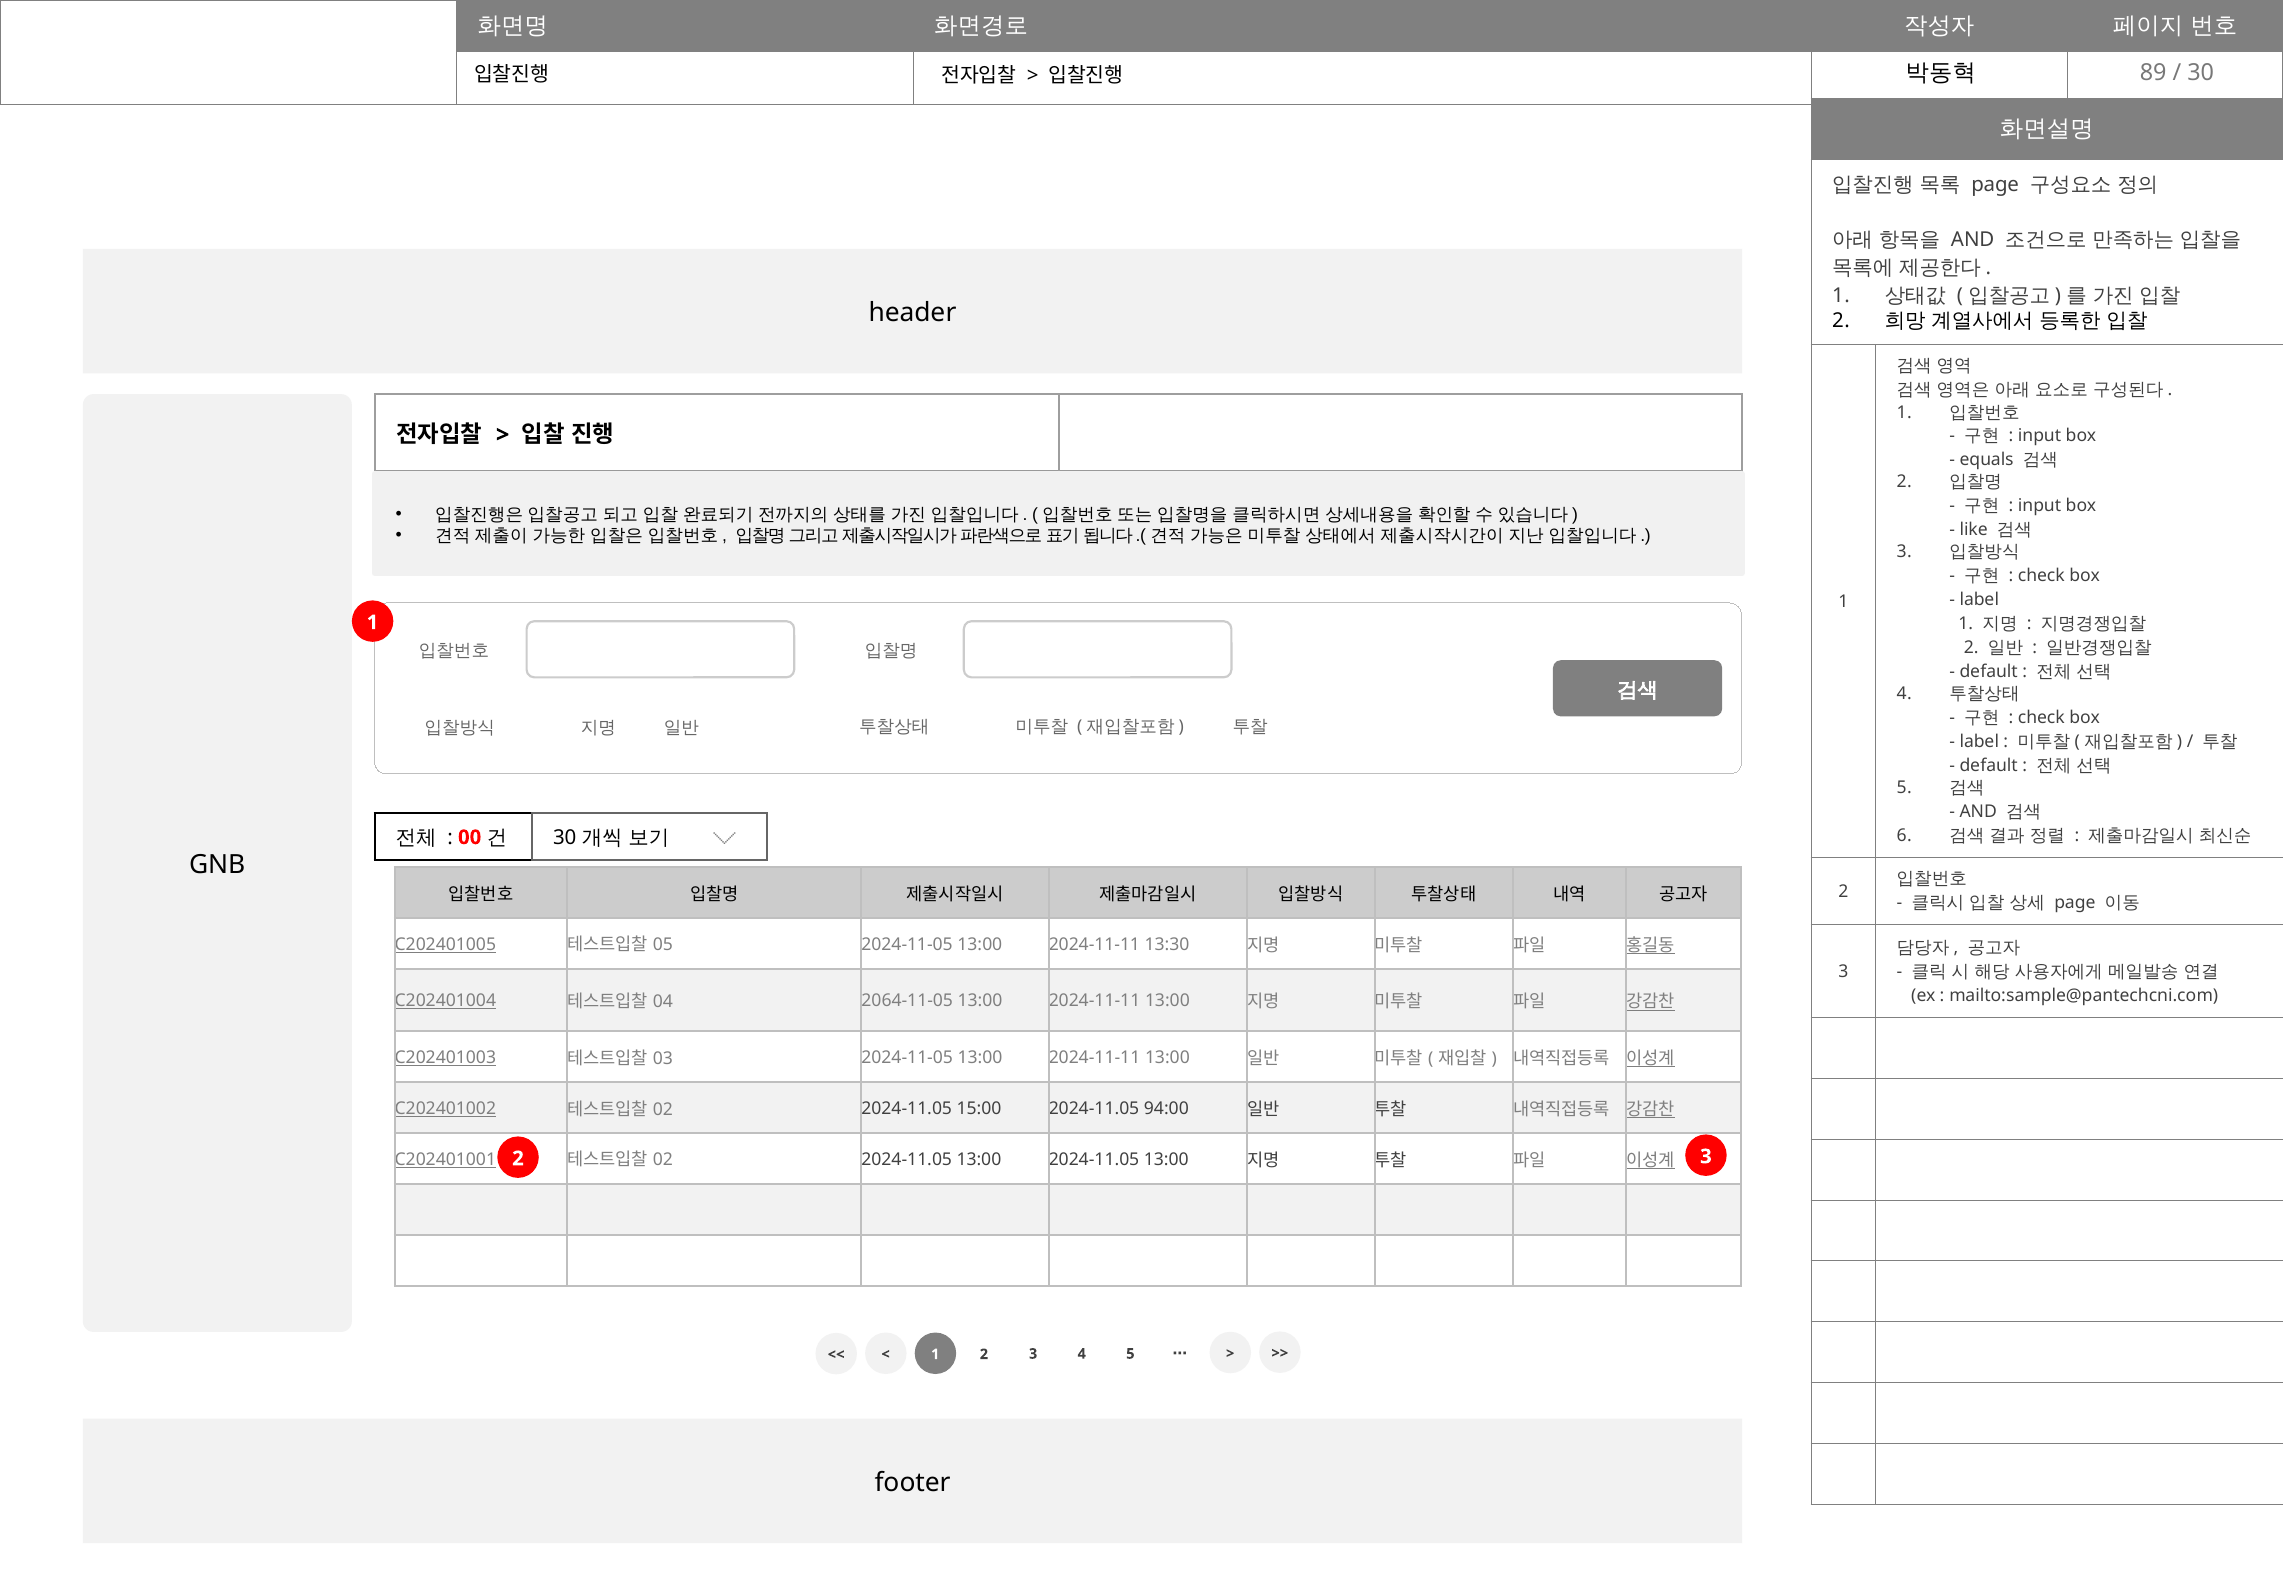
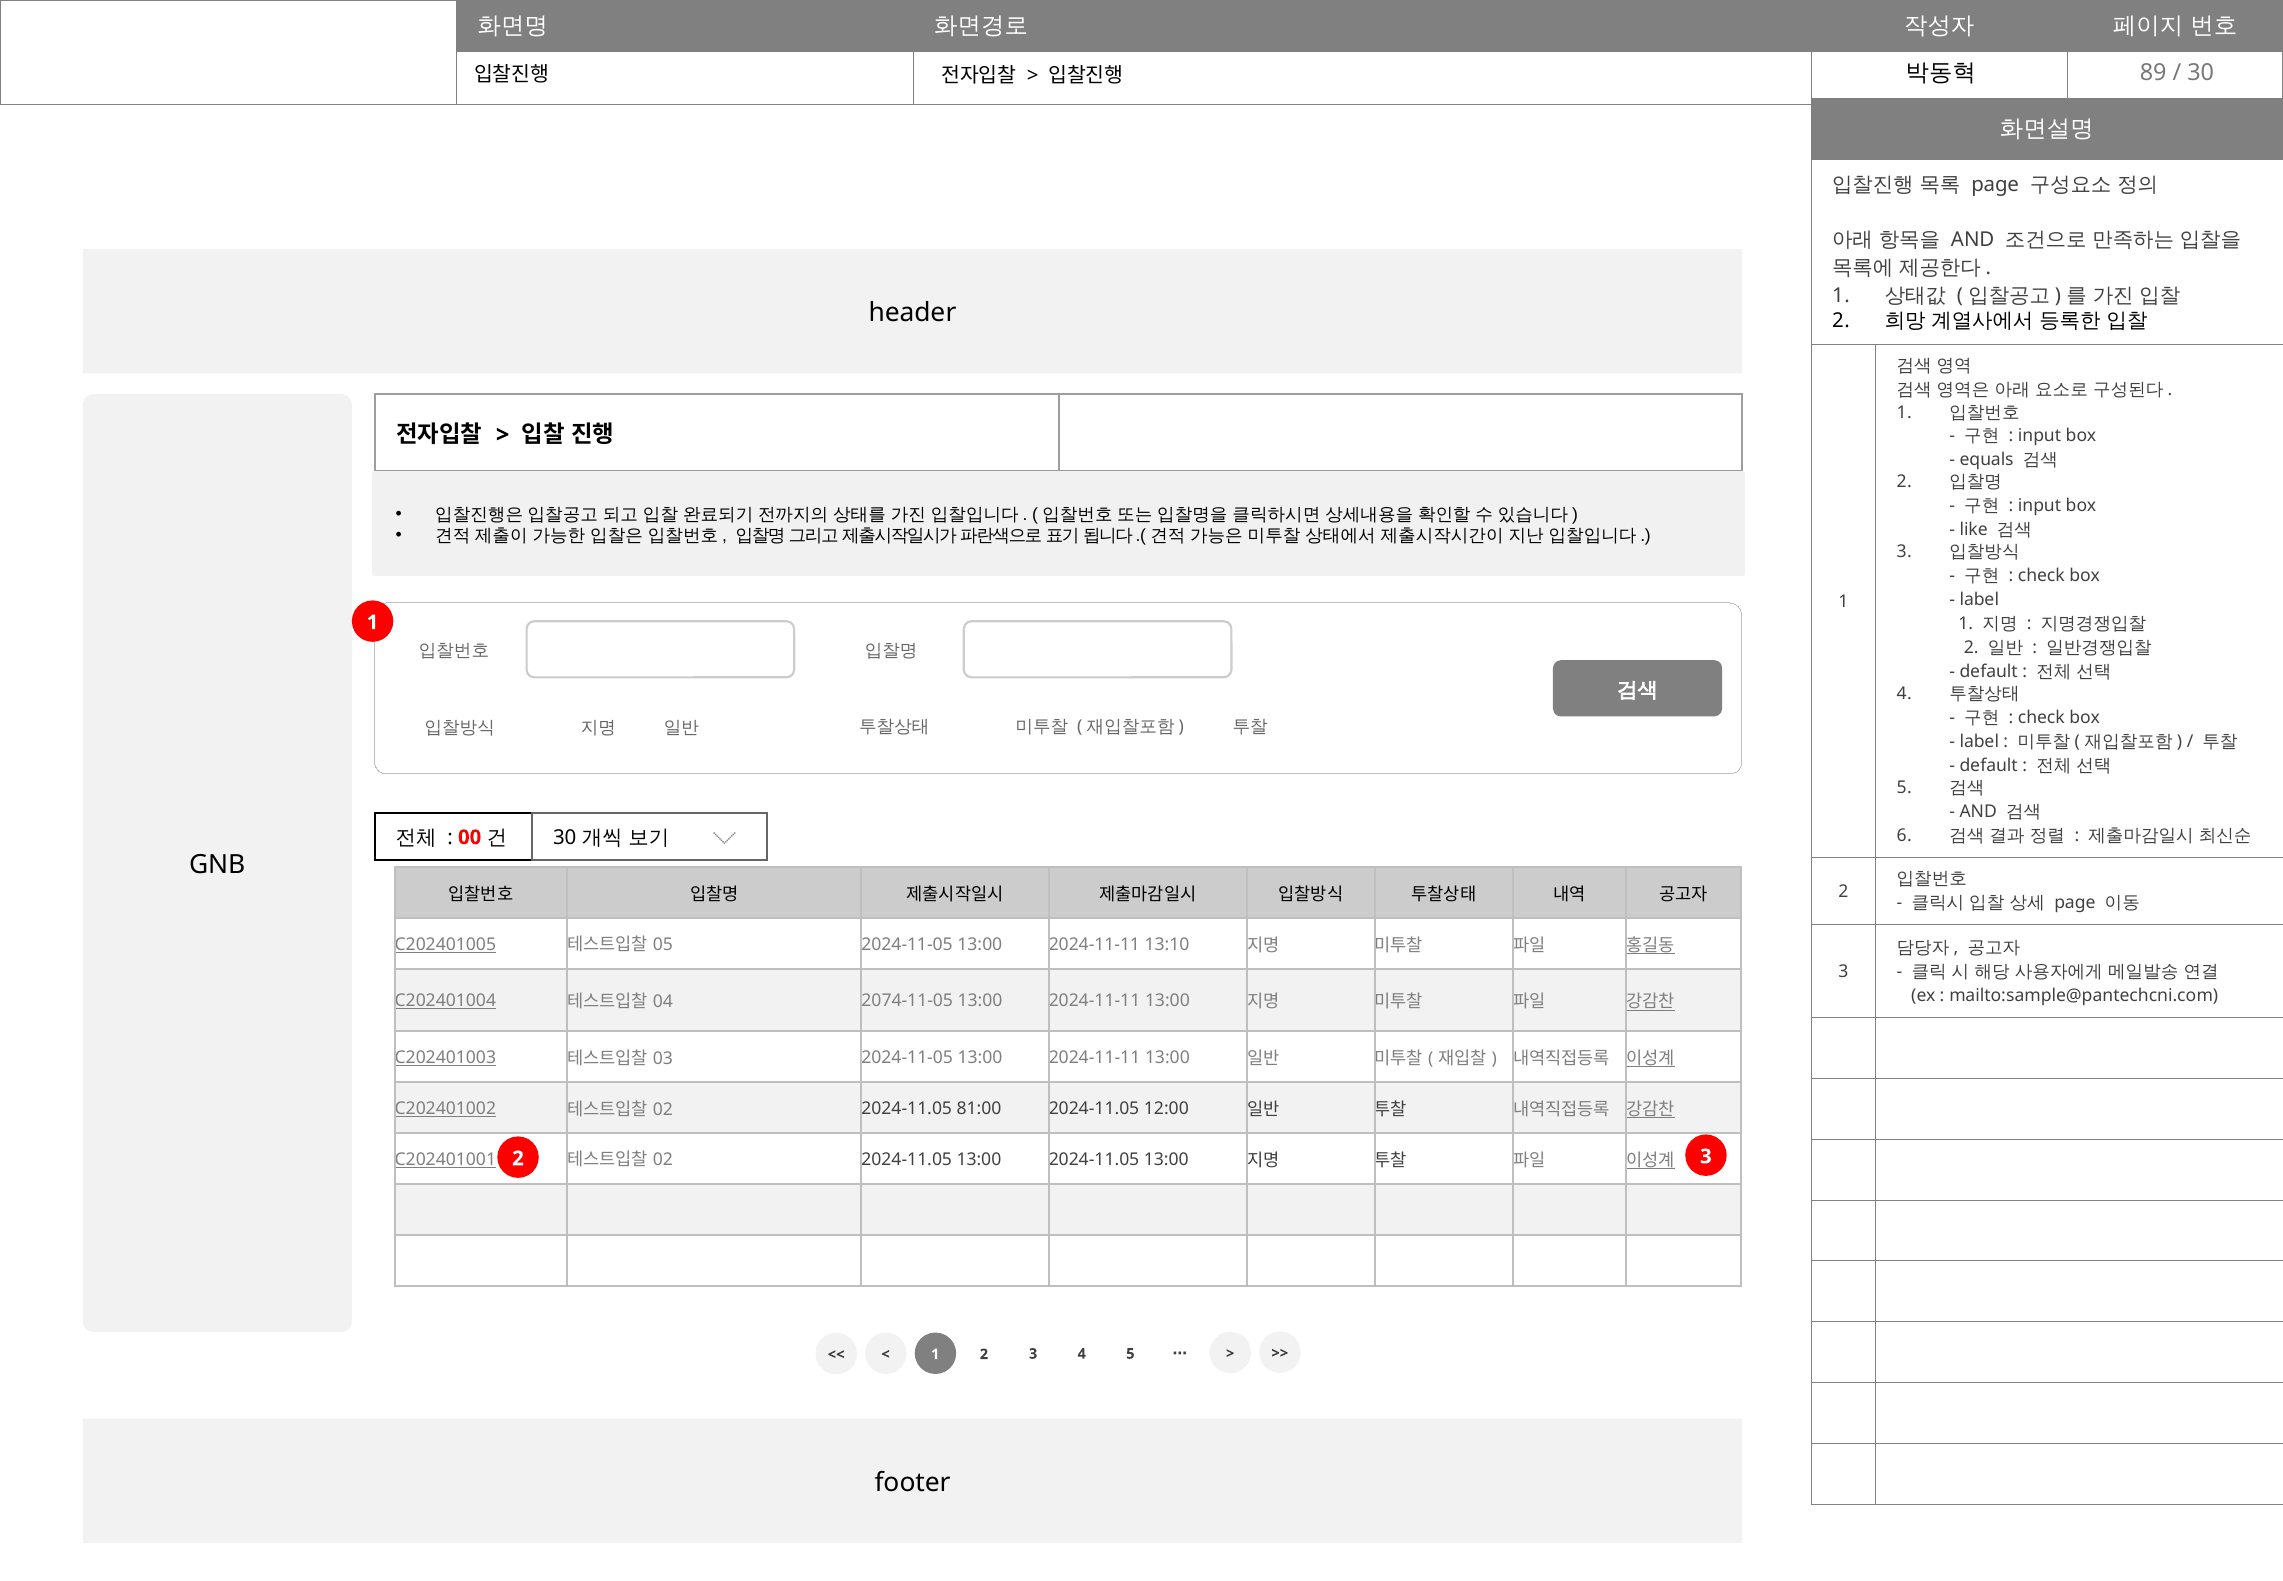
13:30: 13:30 -> 13:10
2064-11-05: 2064-11-05 -> 2074-11-05
15:00: 15:00 -> 81:00
94:00: 94:00 -> 12:00
